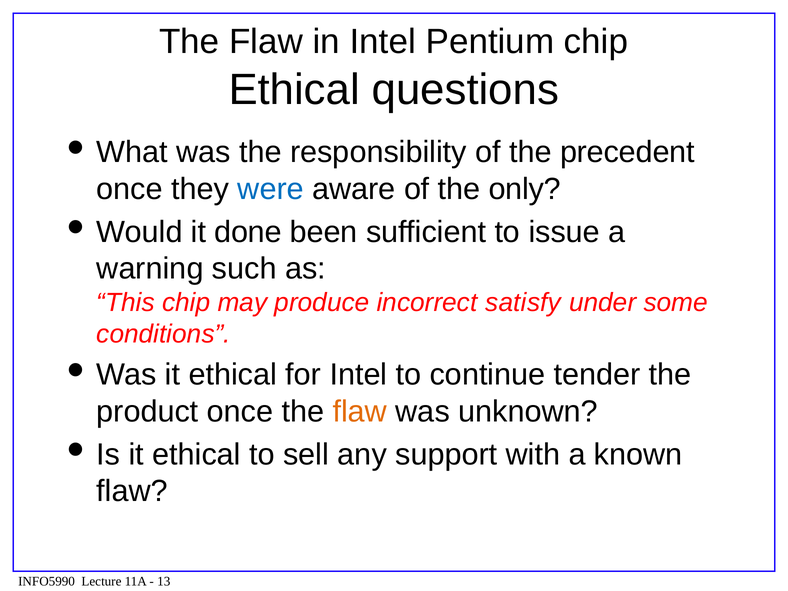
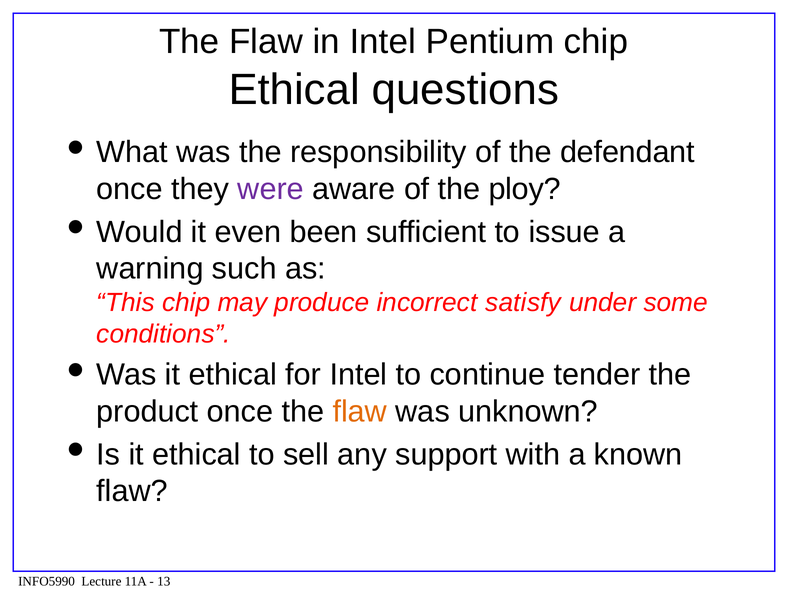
precedent: precedent -> defendant
were colour: blue -> purple
only: only -> ploy
done: done -> even
